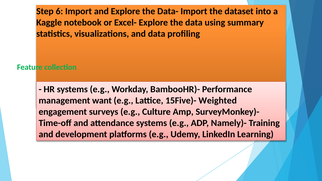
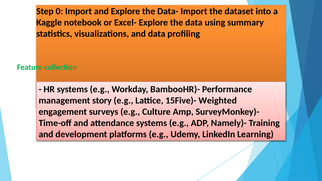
6: 6 -> 0
want: want -> story
